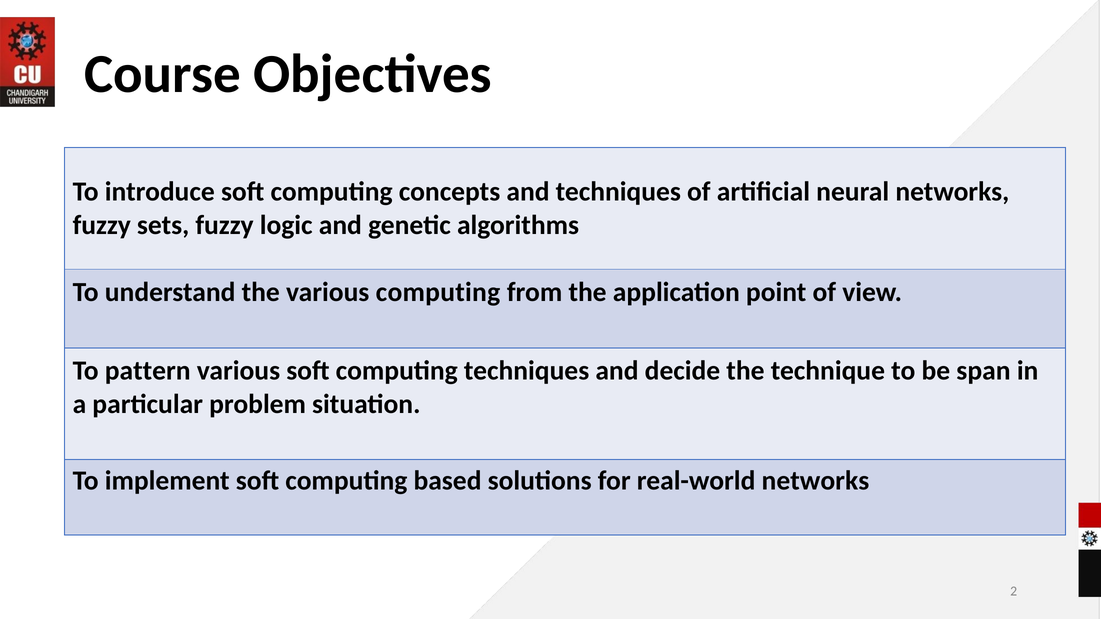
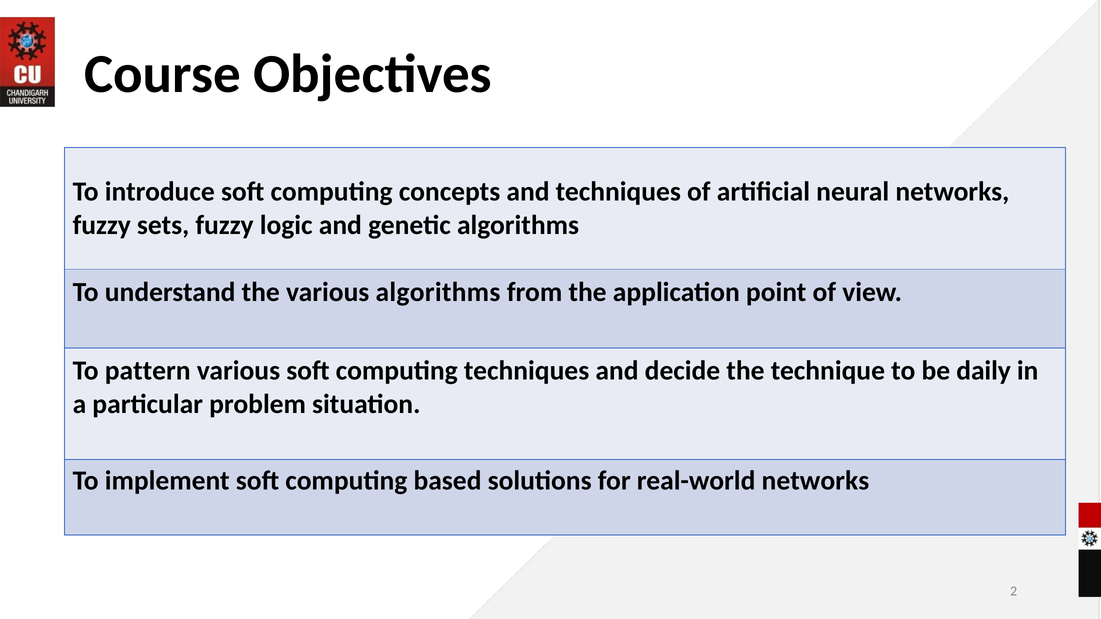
various computing: computing -> algorithms
span: span -> daily
